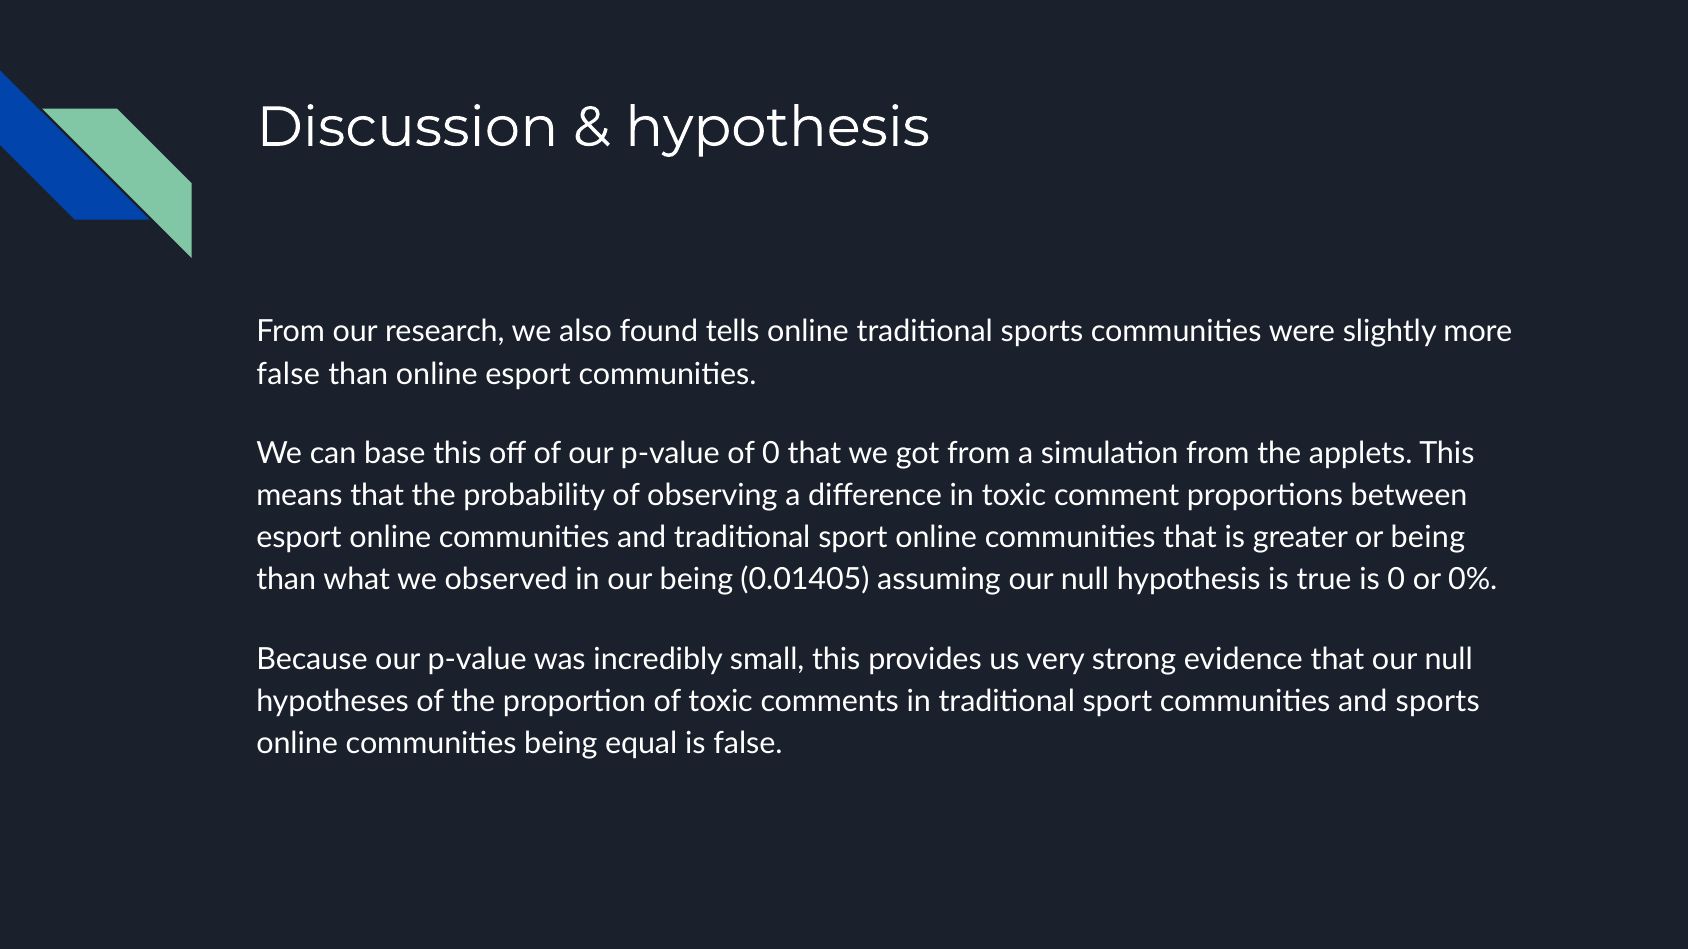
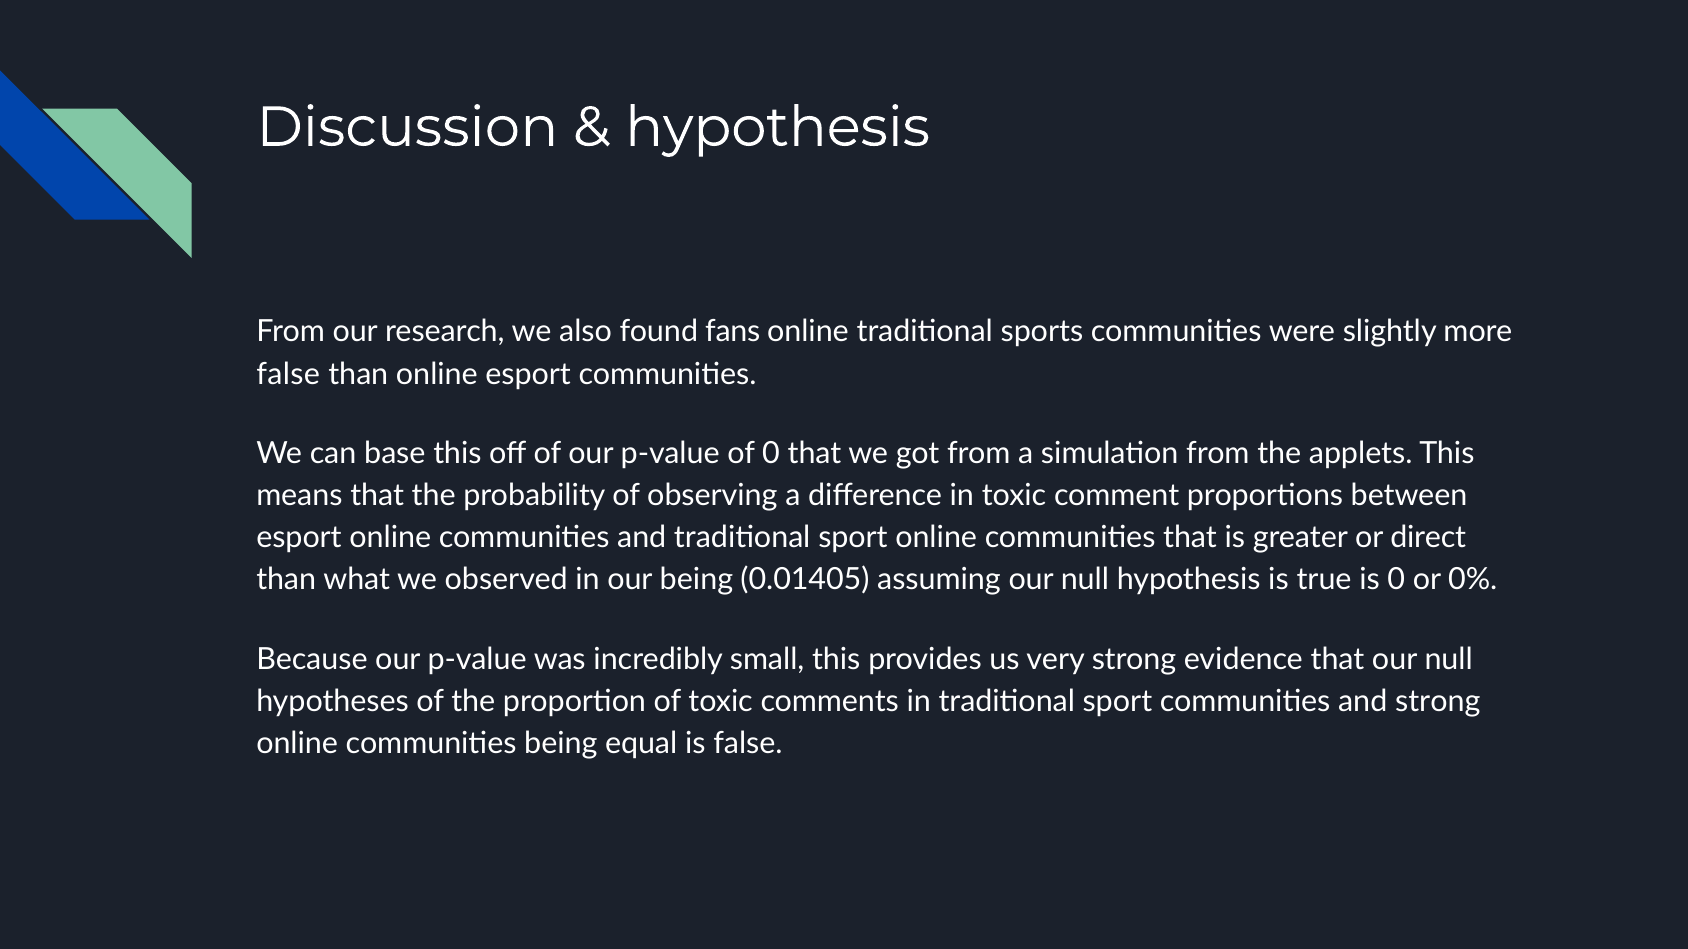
tells: tells -> fans
or being: being -> direct
and sports: sports -> strong
